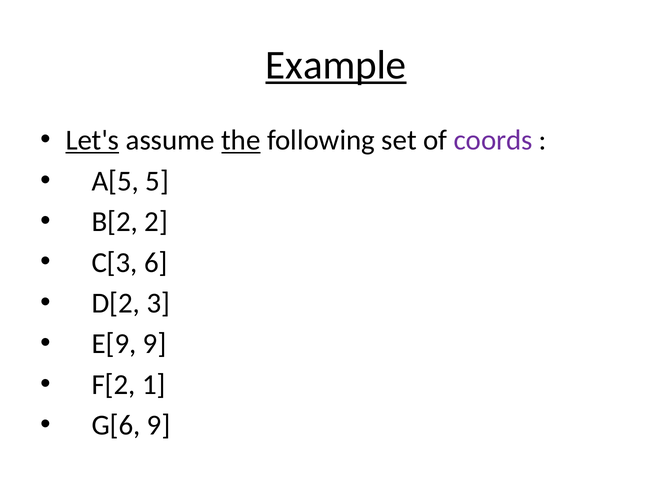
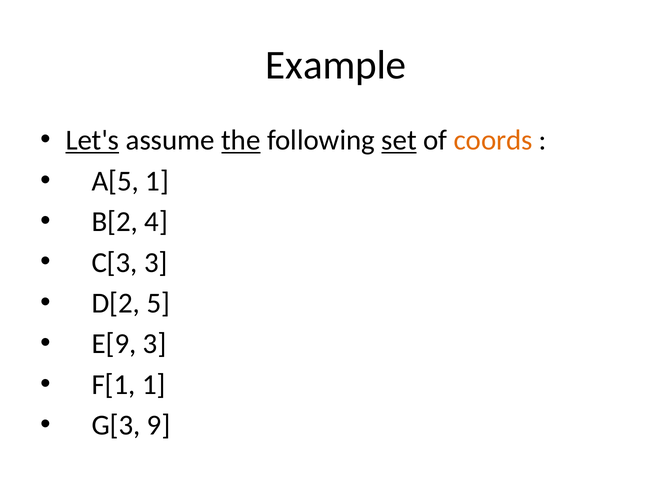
Example underline: present -> none
set underline: none -> present
coords colour: purple -> orange
A[5 5: 5 -> 1
2: 2 -> 4
C[3 6: 6 -> 3
3: 3 -> 5
E[9 9: 9 -> 3
F[2: F[2 -> F[1
G[6: G[6 -> G[3
